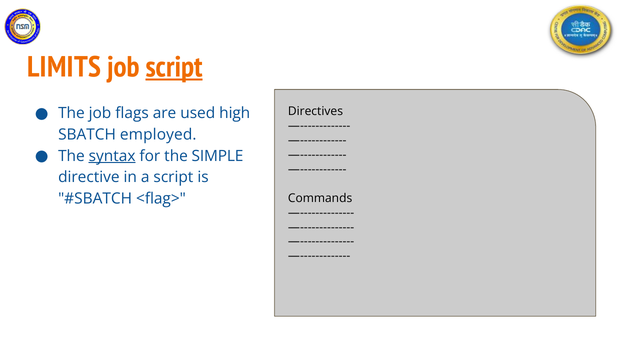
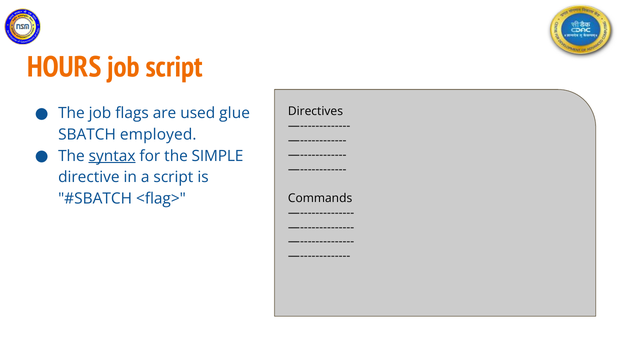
LIMITS: LIMITS -> HOURS
script at (174, 67) underline: present -> none
high: high -> glue
